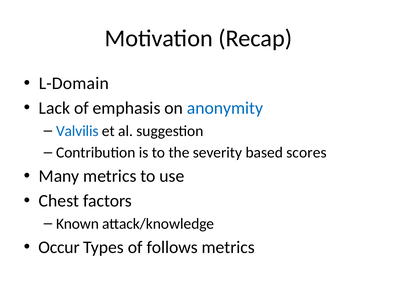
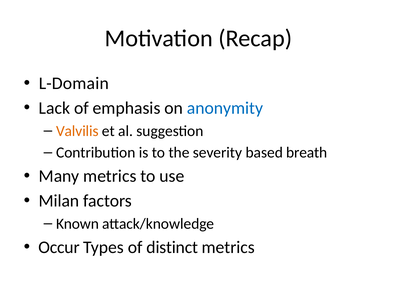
Valvilis colour: blue -> orange
scores: scores -> breath
Chest: Chest -> Milan
follows: follows -> distinct
